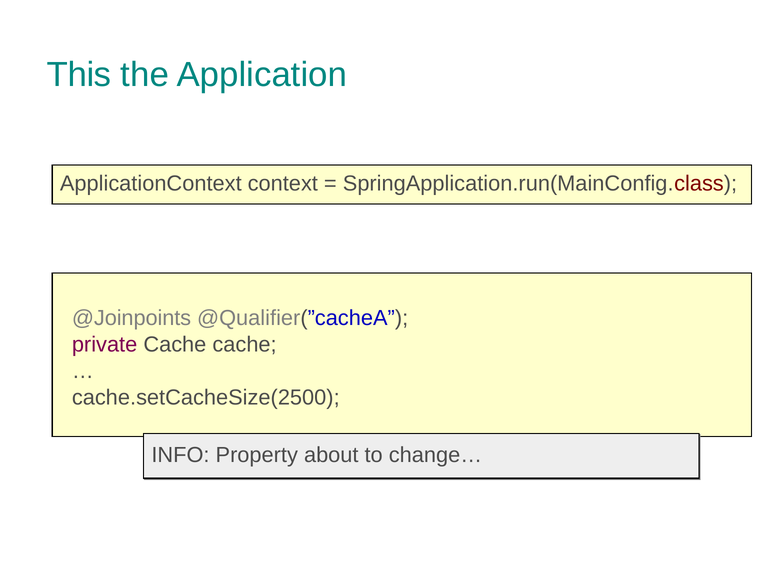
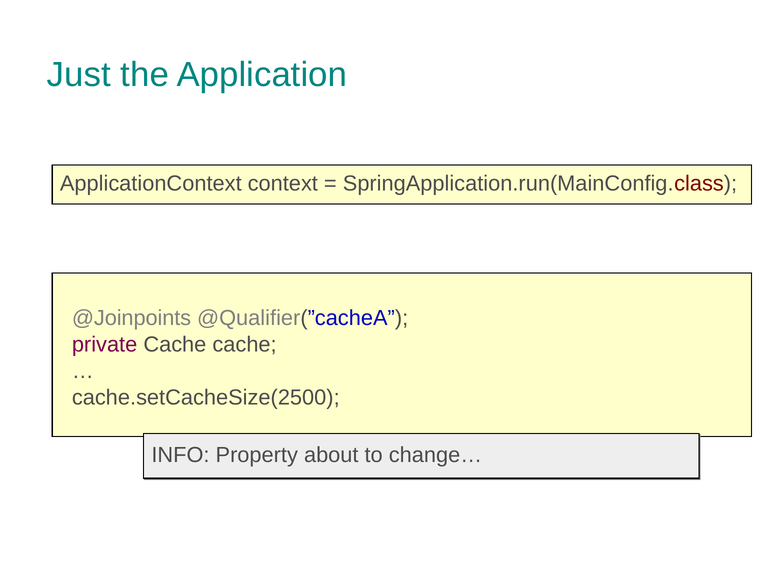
This: This -> Just
